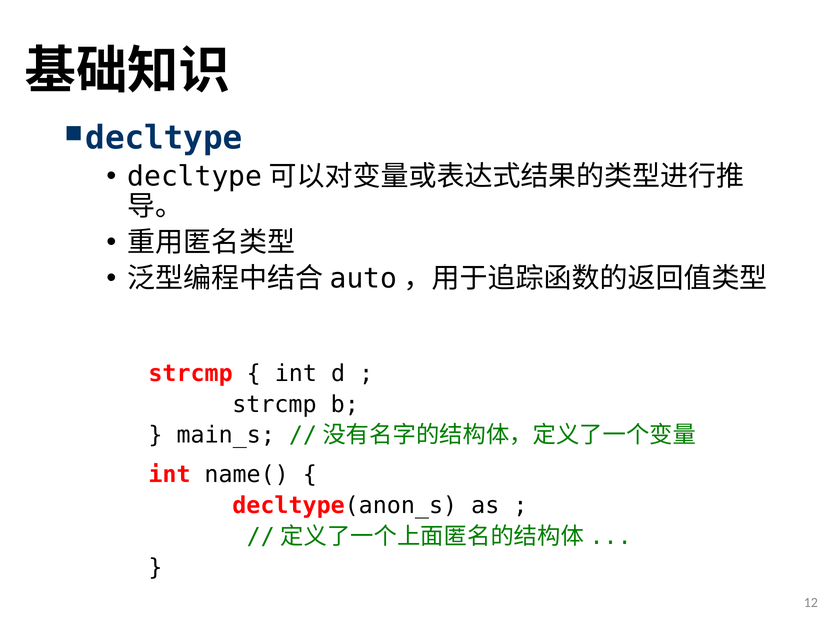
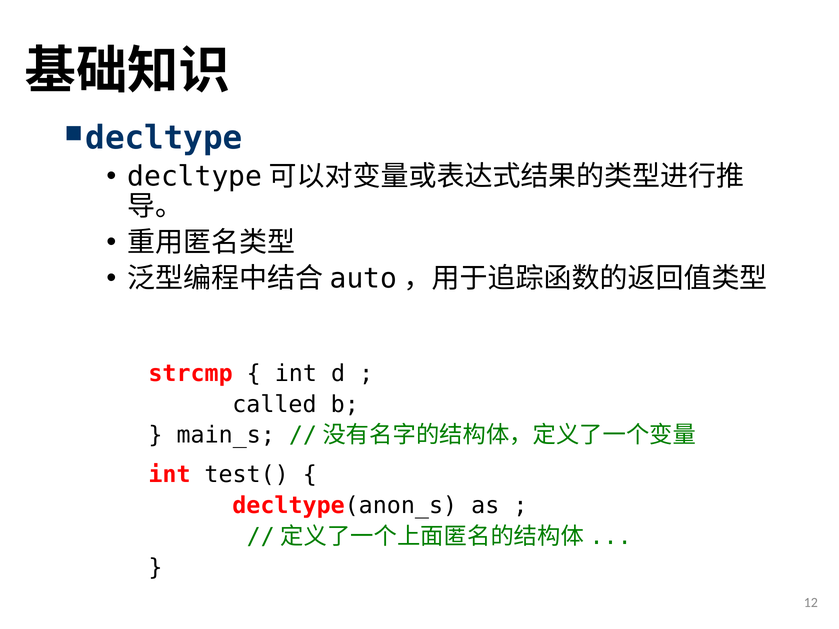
strcmp at (274, 404): strcmp -> called
name(: name( -> test(
